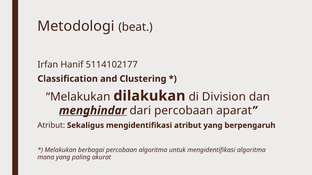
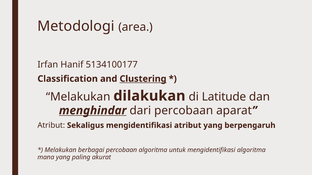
beat: beat -> area
5114102177: 5114102177 -> 5134100177
Clustering underline: none -> present
Division: Division -> Latitude
